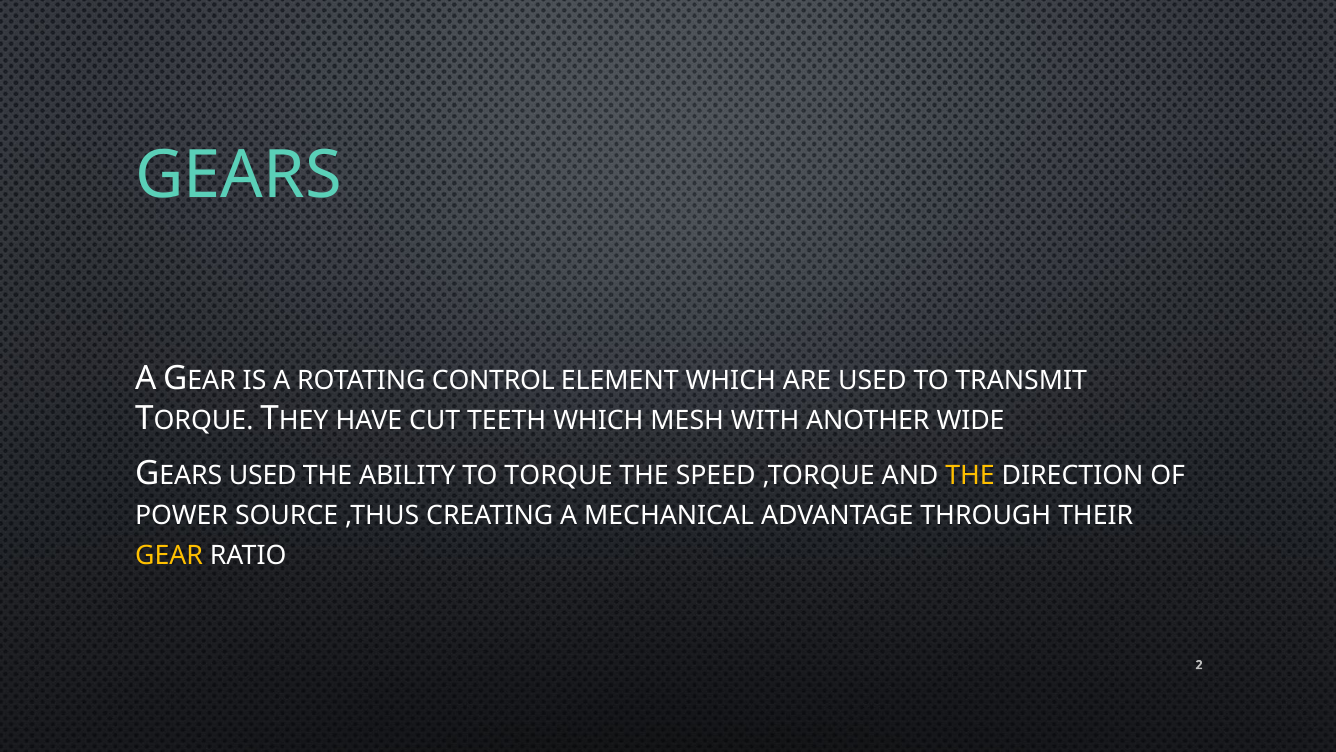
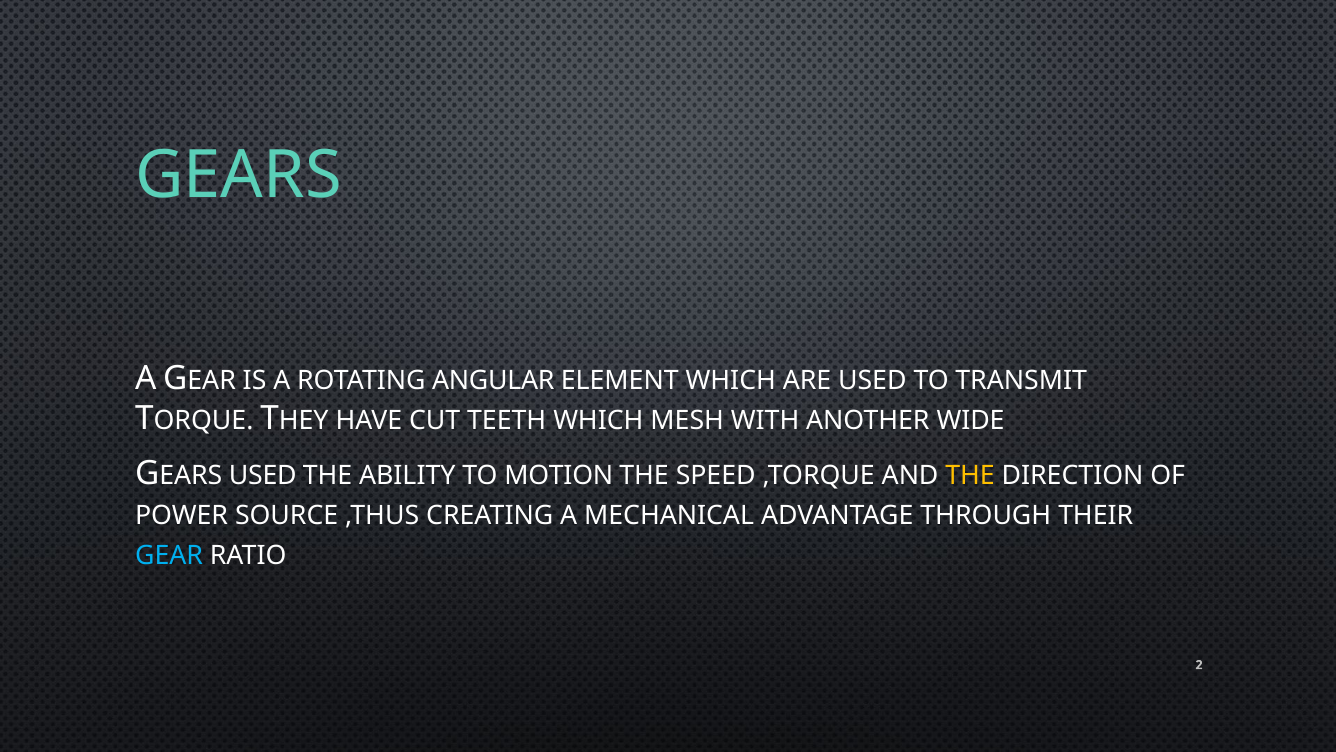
CONTROL: CONTROL -> ANGULAR
TORQUE: TORQUE -> MOTION
GEAR colour: yellow -> light blue
